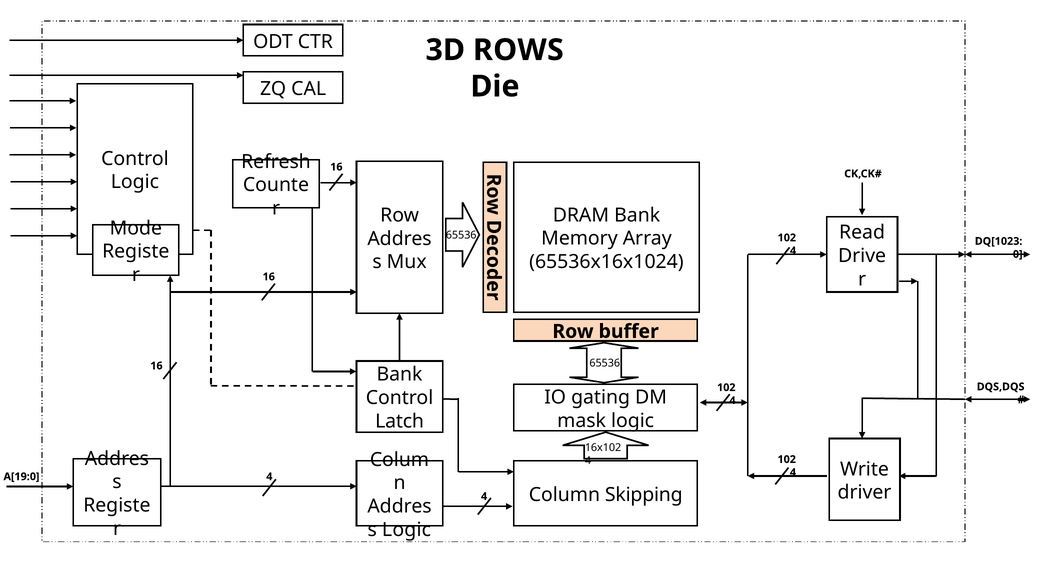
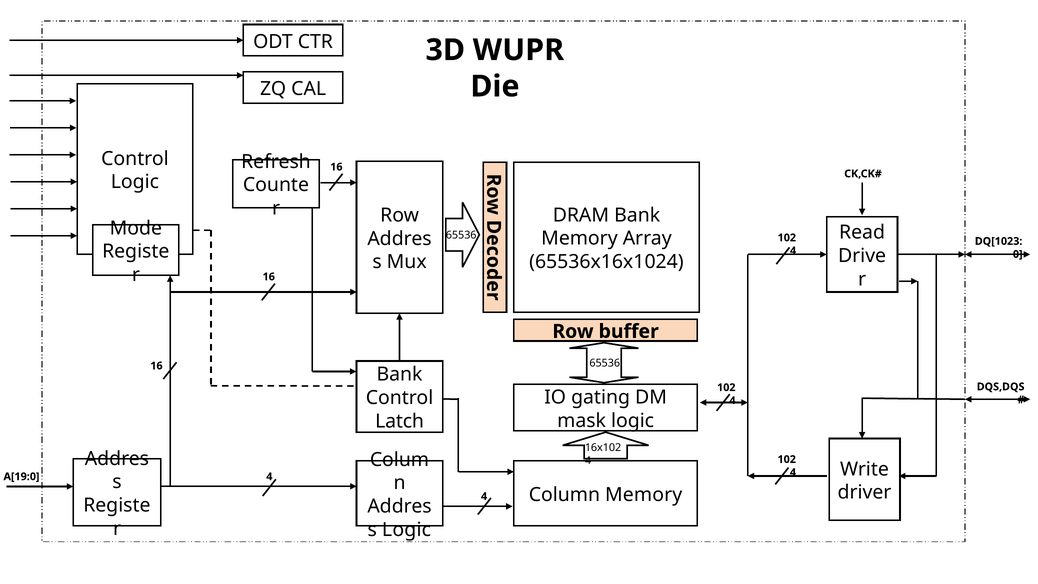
ROWS: ROWS -> WUPR
Column Skipping: Skipping -> Memory
